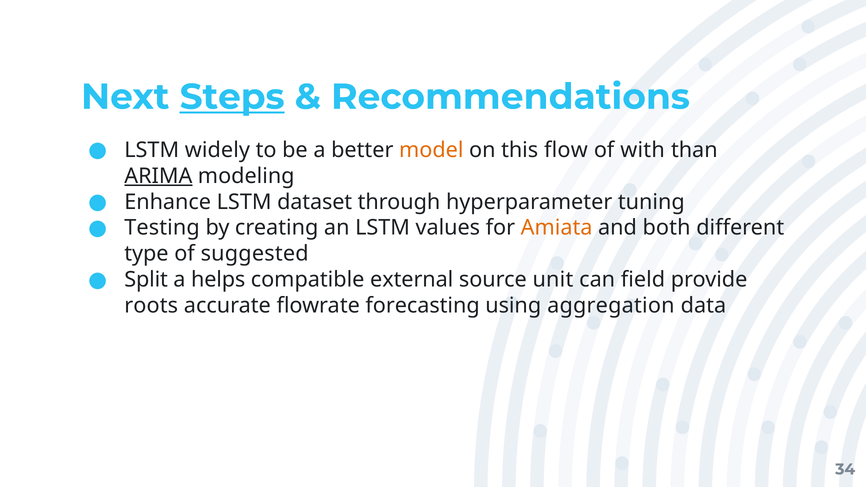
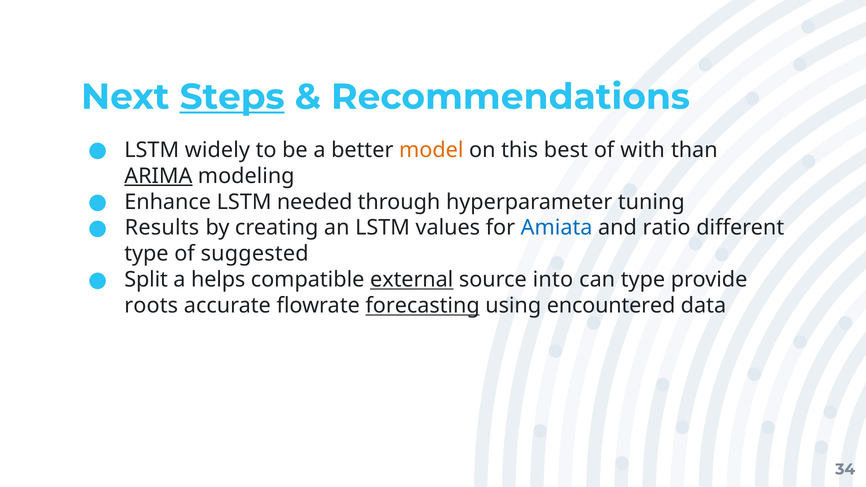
flow: flow -> best
dataset: dataset -> needed
Testing: Testing -> Results
Amiata colour: orange -> blue
both: both -> ratio
external underline: none -> present
unit: unit -> into
can field: field -> type
forecasting underline: none -> present
aggregation: aggregation -> encountered
